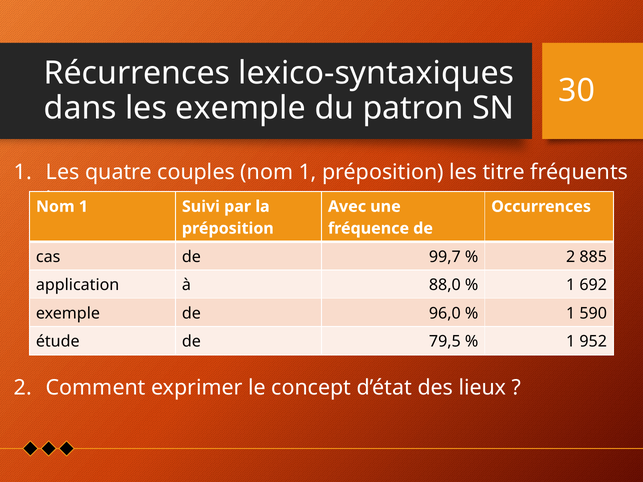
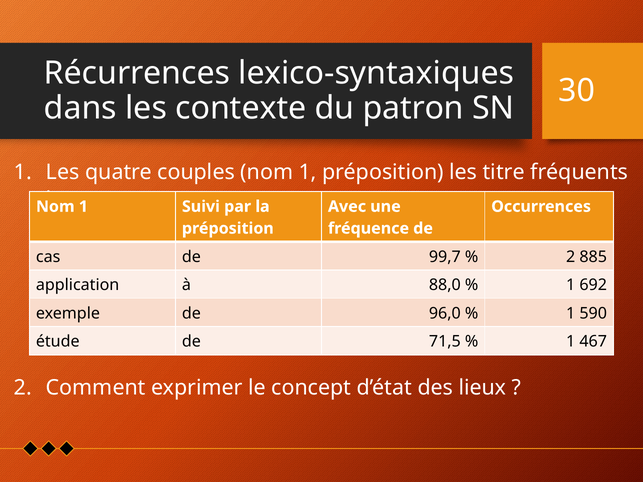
les exemple: exemple -> contexte
79,5: 79,5 -> 71,5
952: 952 -> 467
